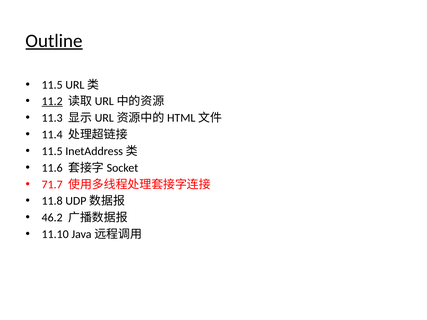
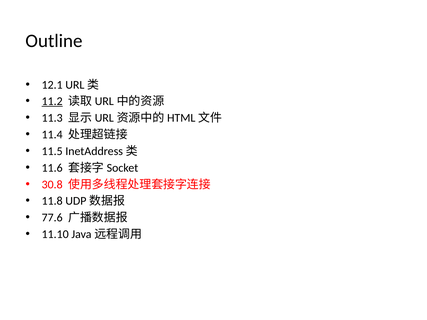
Outline underline: present -> none
11.5 at (52, 85): 11.5 -> 12.1
71.7: 71.7 -> 30.8
46.2: 46.2 -> 77.6
